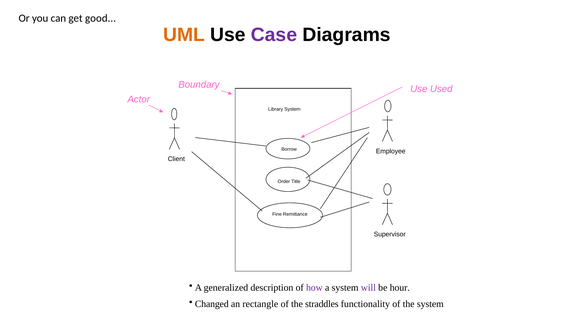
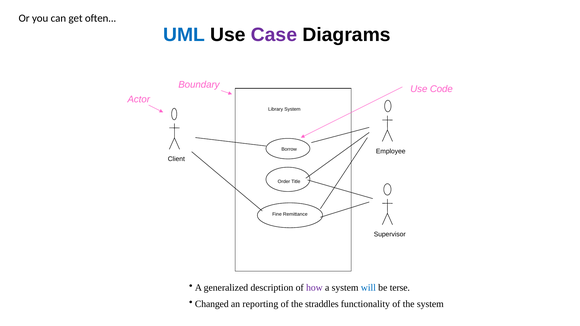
good: good -> often
UML colour: orange -> blue
Used: Used -> Code
will colour: purple -> blue
hour: hour -> terse
rectangle: rectangle -> reporting
